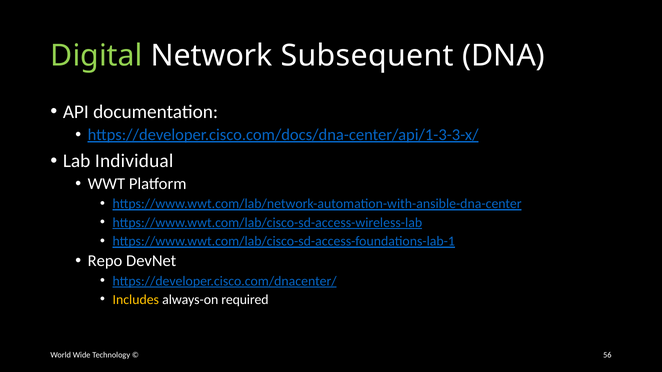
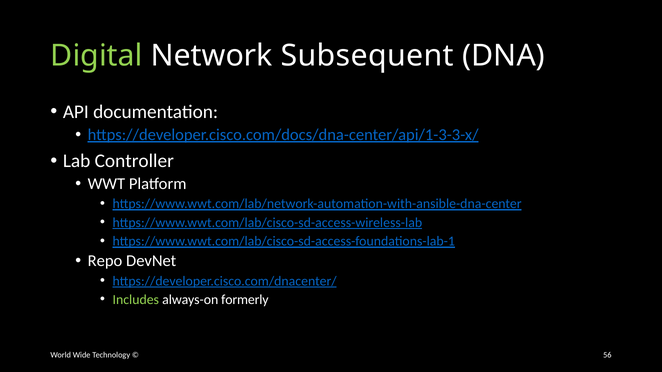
Individual: Individual -> Controller
Includes colour: yellow -> light green
required: required -> formerly
